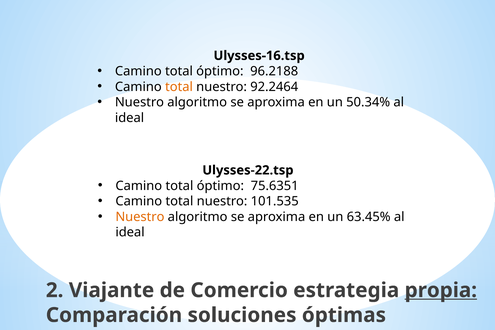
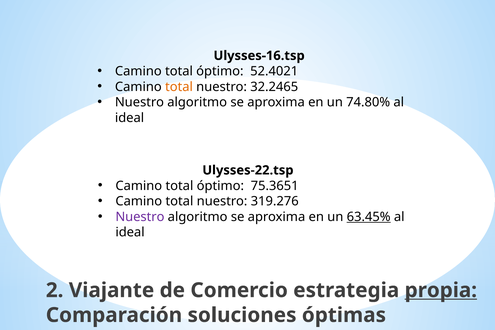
96.2188: 96.2188 -> 52.4021
92.2464: 92.2464 -> 32.2465
50.34%: 50.34% -> 74.80%
75.6351: 75.6351 -> 75.3651
101.535: 101.535 -> 319.276
Nuestro at (140, 217) colour: orange -> purple
63.45% underline: none -> present
